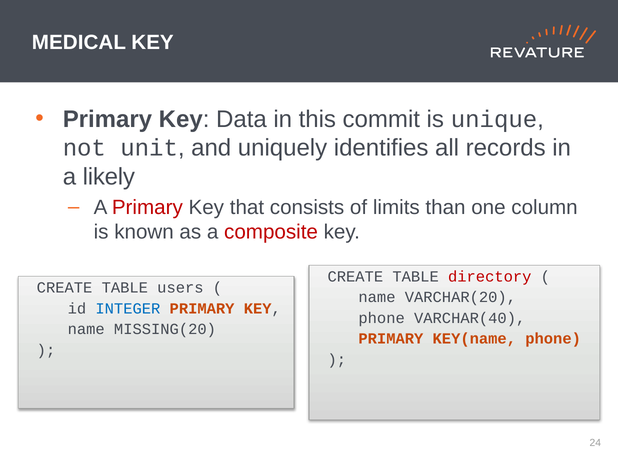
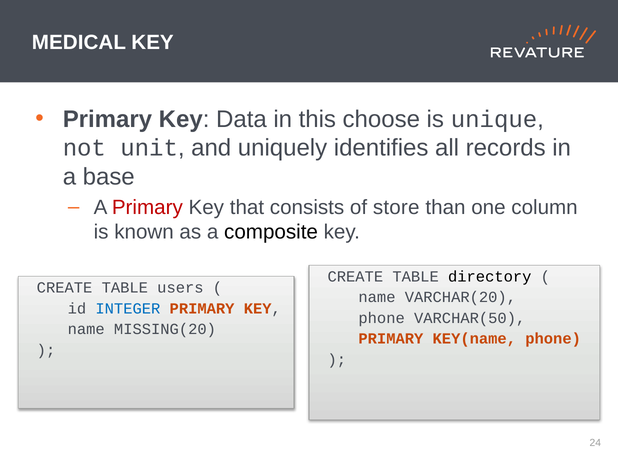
commit: commit -> choose
likely: likely -> base
limits: limits -> store
composite colour: red -> black
directory colour: red -> black
VARCHAR(40: VARCHAR(40 -> VARCHAR(50
